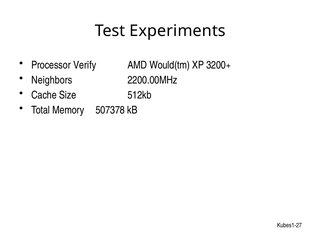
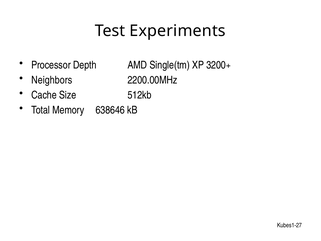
Verify: Verify -> Depth
Would(tm: Would(tm -> Single(tm
507378: 507378 -> 638646
